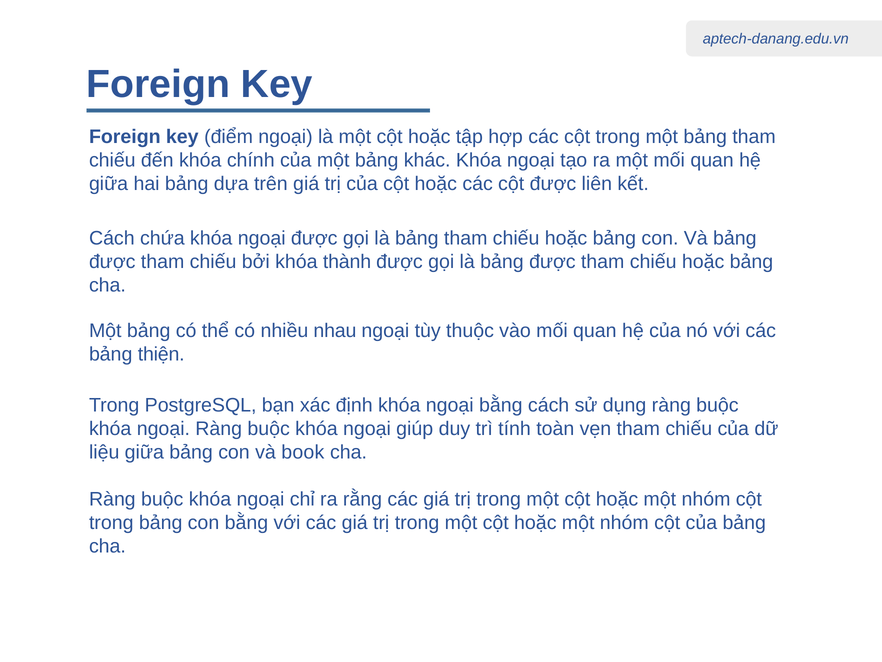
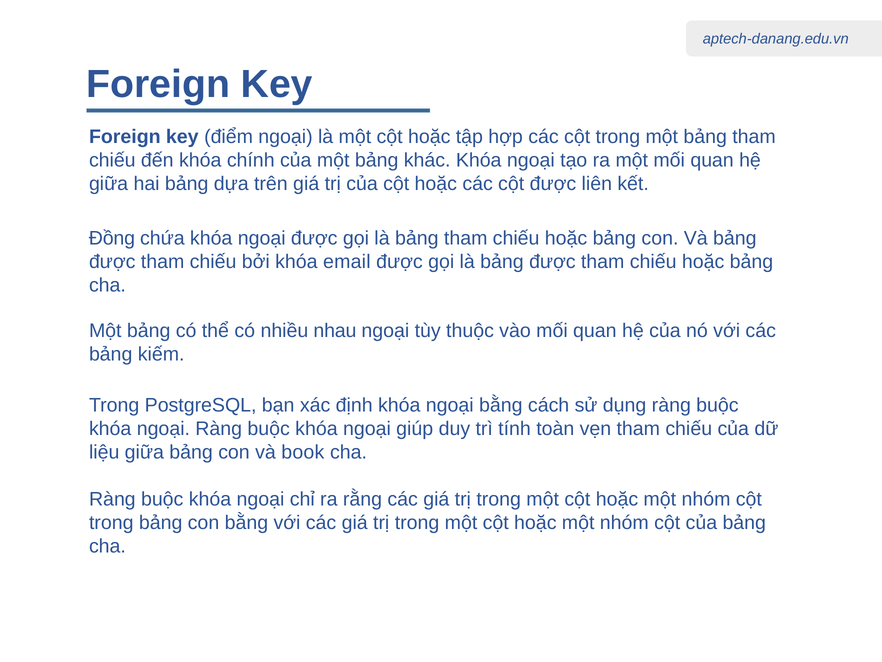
Cách at (112, 238): Cách -> Đồng
thành: thành -> email
thiện: thiện -> kiếm
